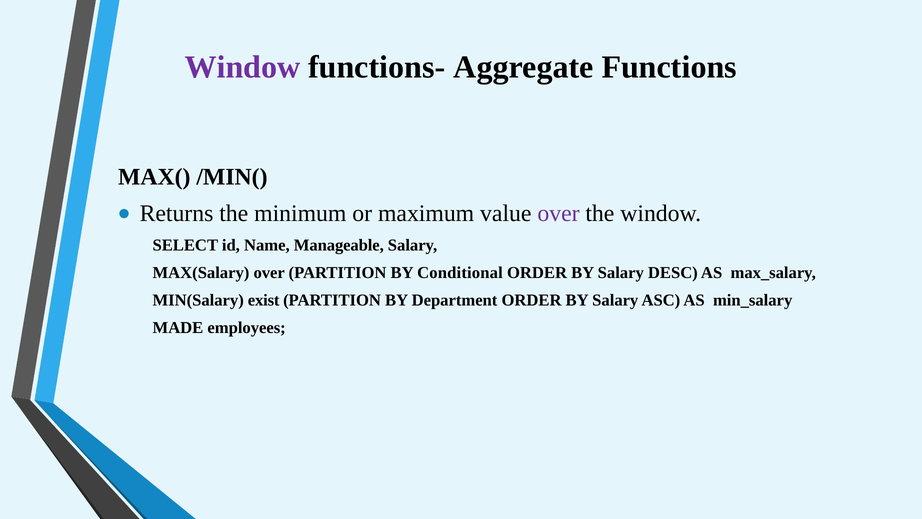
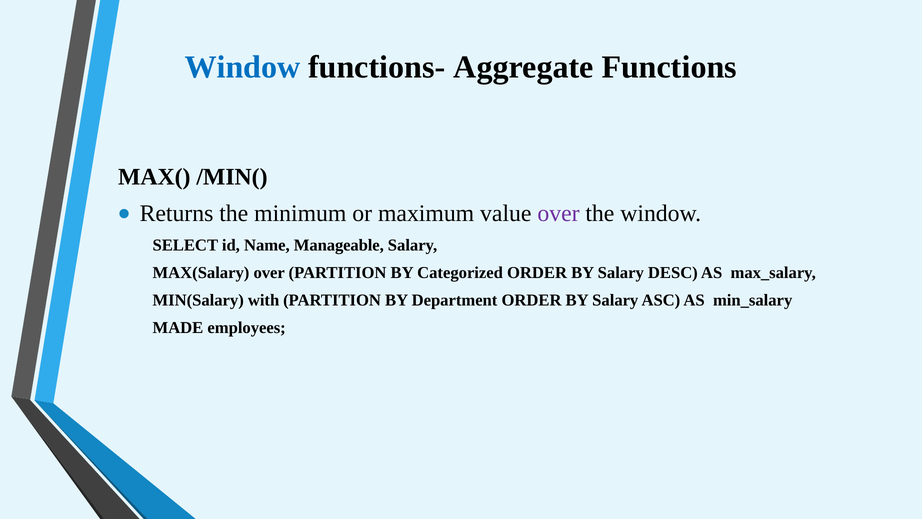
Window at (243, 67) colour: purple -> blue
Conditional: Conditional -> Categorized
exist: exist -> with
